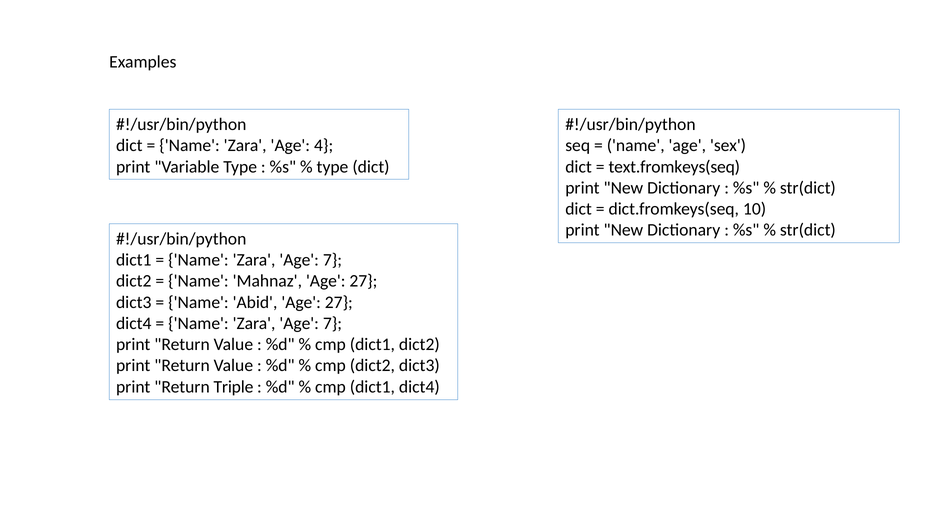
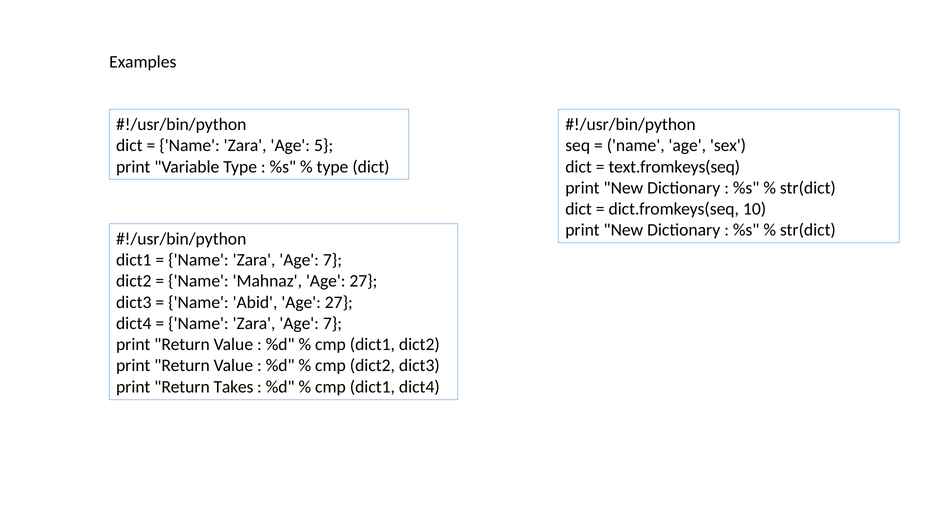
4: 4 -> 5
Triple: Triple -> Takes
